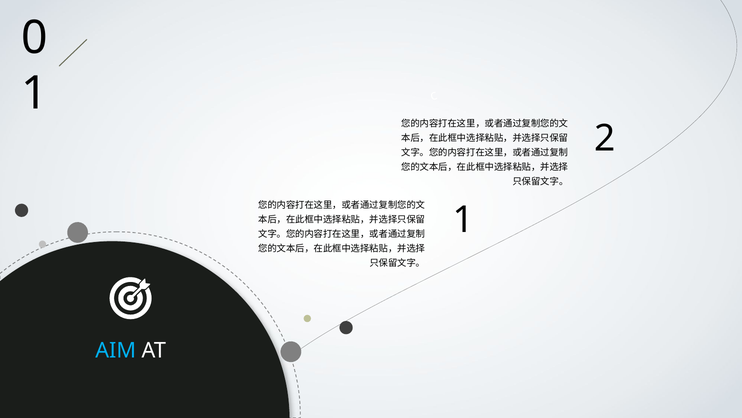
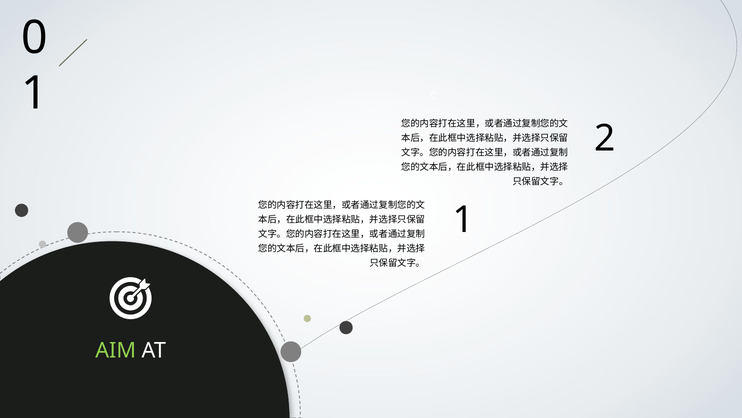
AIM colour: light blue -> light green
